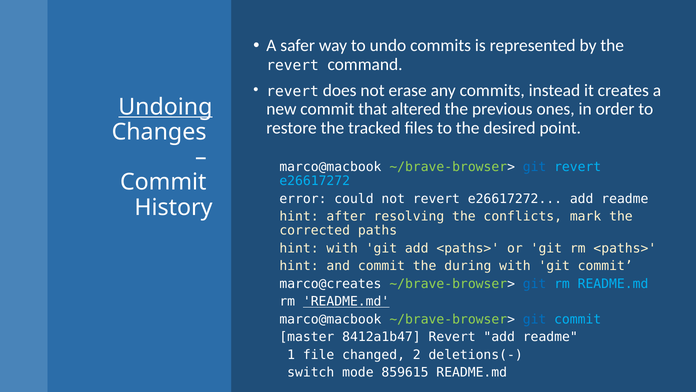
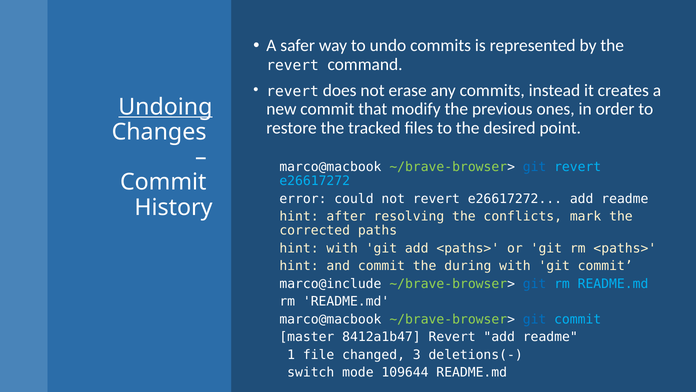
altered: altered -> modify
marco@creates: marco@creates -> marco@include
README.md at (346, 301) underline: present -> none
2: 2 -> 3
859615: 859615 -> 109644
